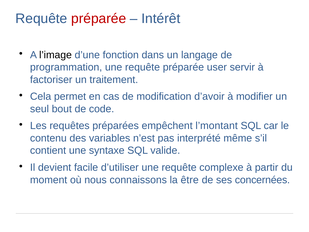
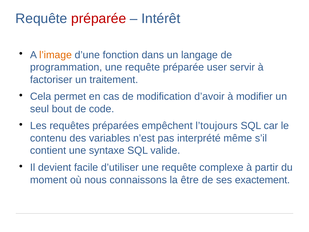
l’image colour: black -> orange
l’montant: l’montant -> l’toujours
concernées: concernées -> exactement
